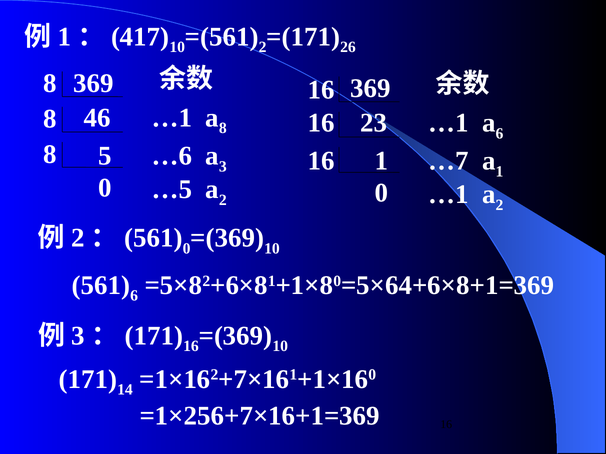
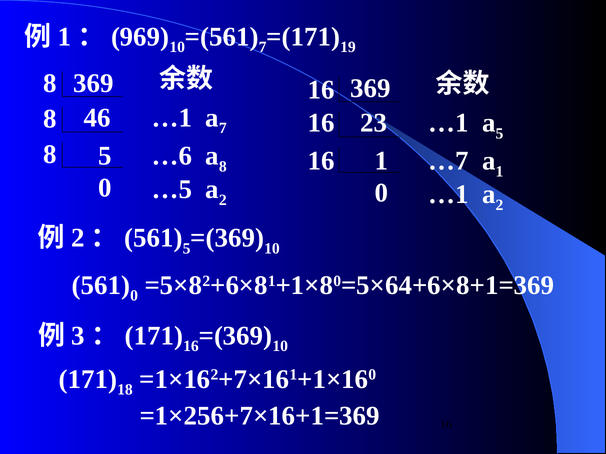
417: 417 -> 969
2 at (263, 47): 2 -> 7
26: 26 -> 19
8 at (223, 128): 8 -> 7
6 at (500, 134): 6 -> 5
3 at (223, 167): 3 -> 8
0 at (187, 249): 0 -> 5
6 at (134, 296): 6 -> 0
14: 14 -> 18
